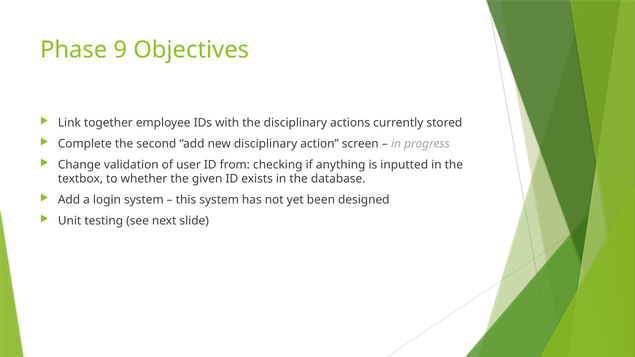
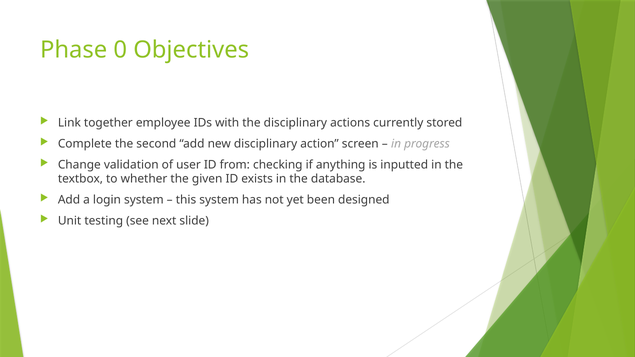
9: 9 -> 0
